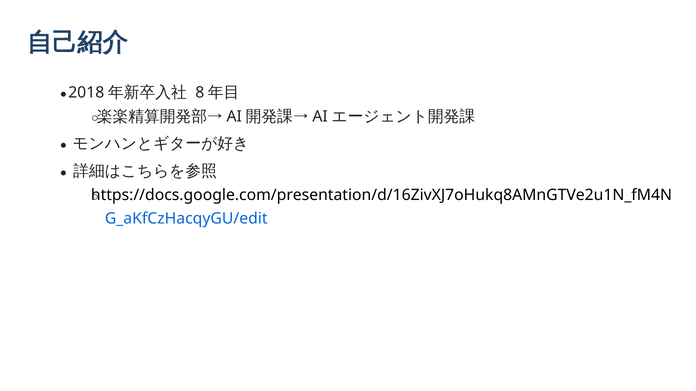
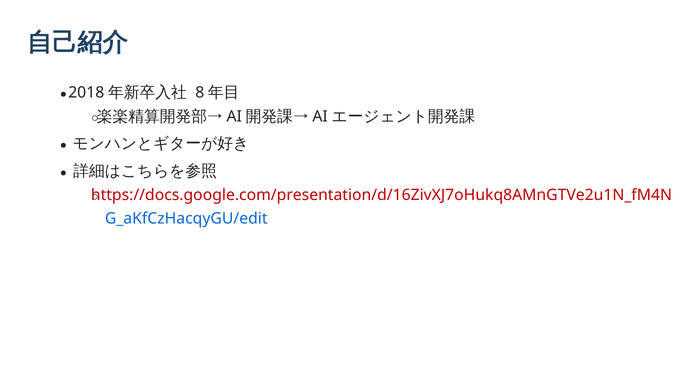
https://docs.google.com/presentation/d/16ZivXJ7oHukq8AMnGTVe2u1N_fM4N colour: black -> red
